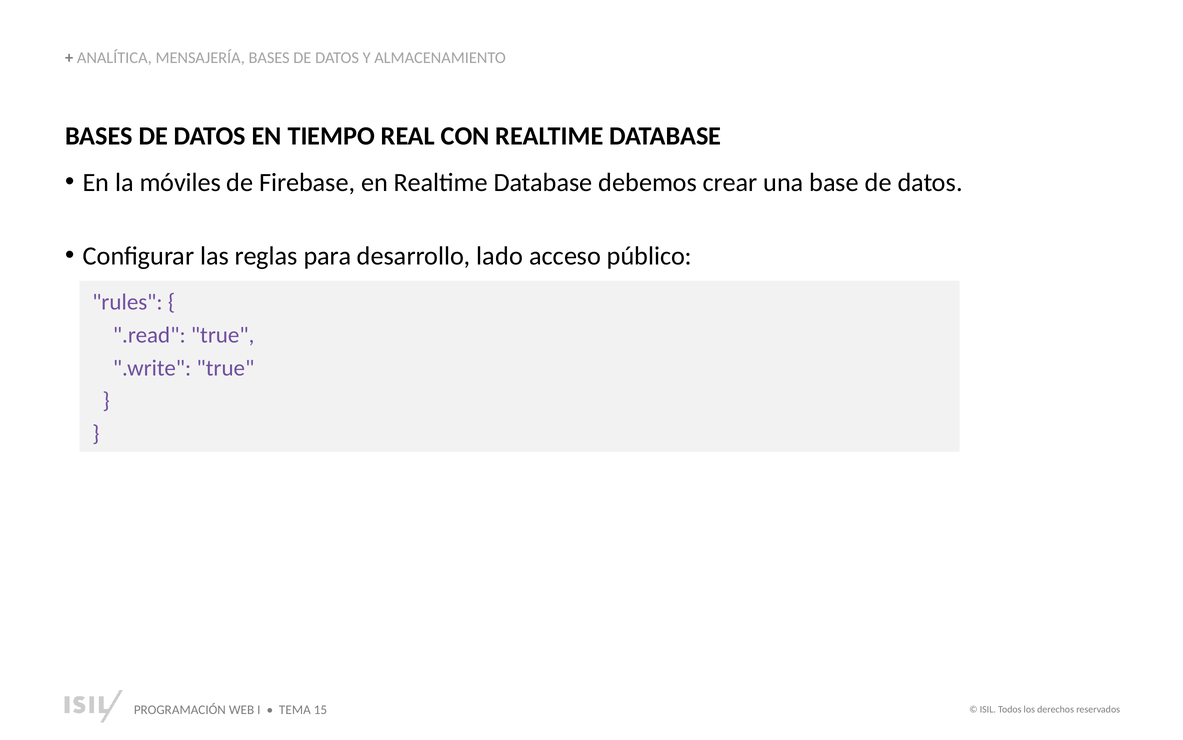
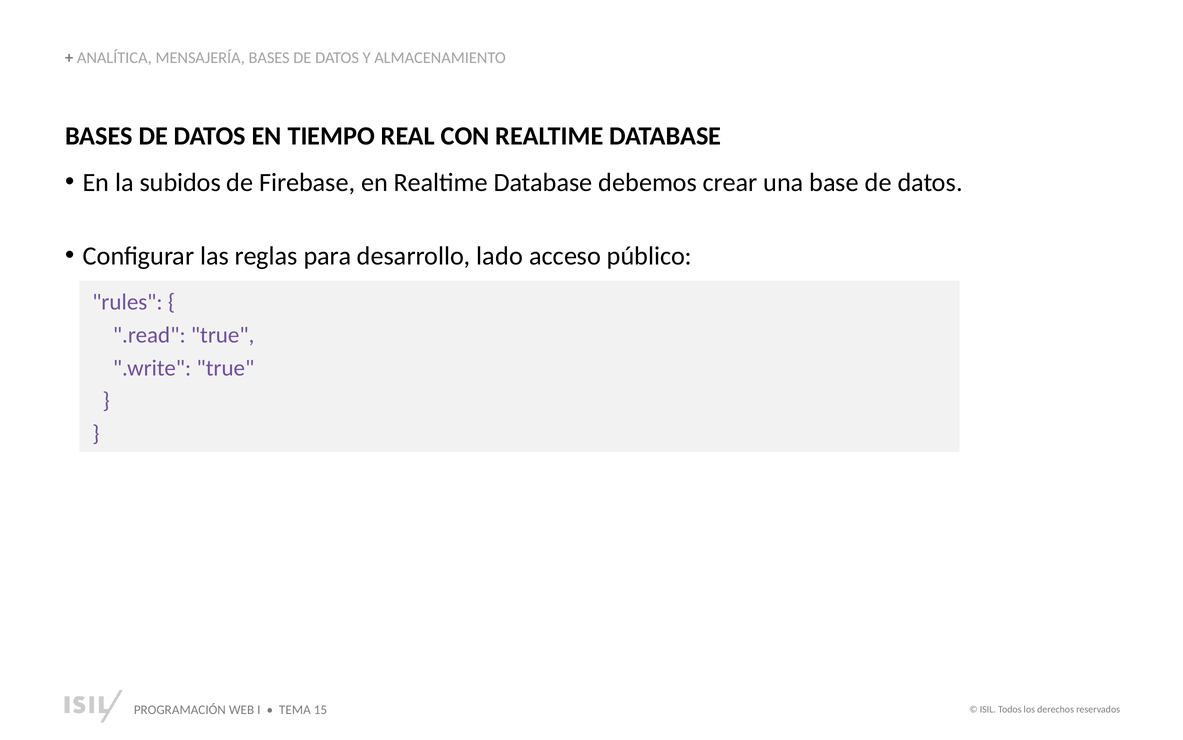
móviles: móviles -> subidos
